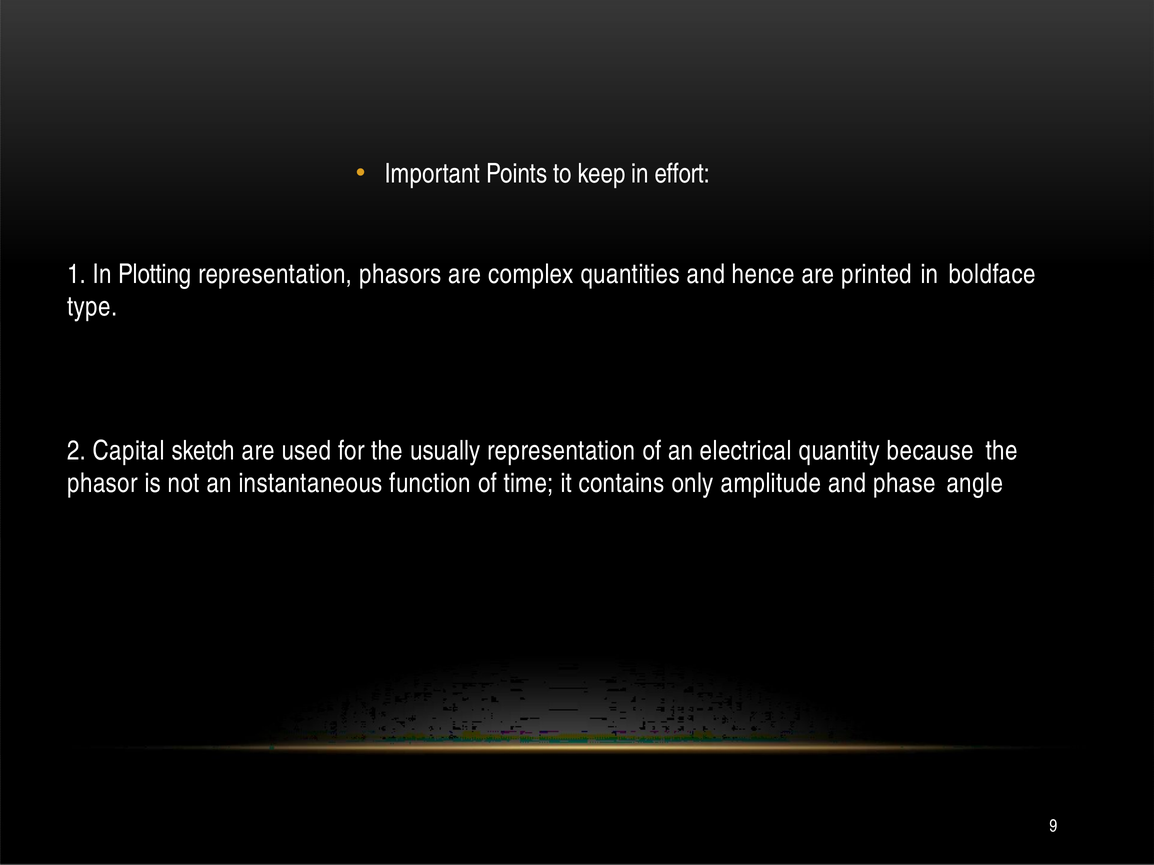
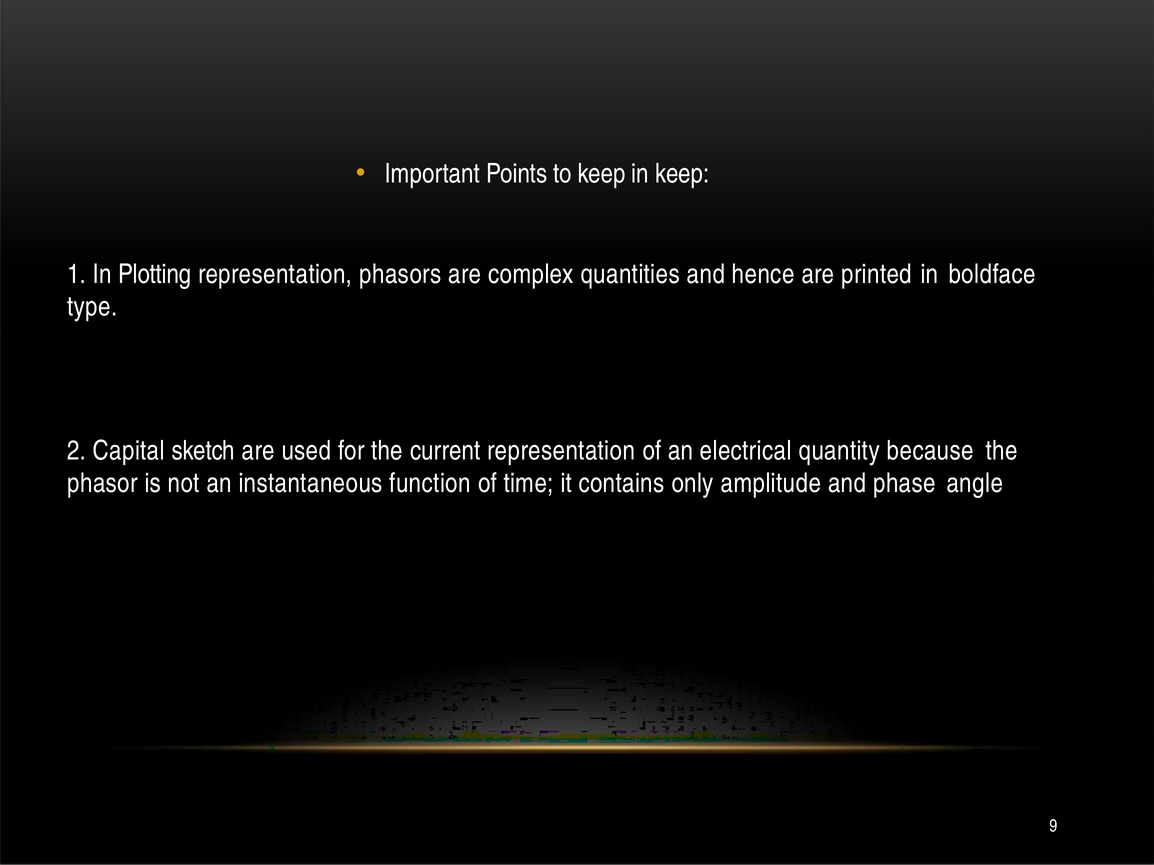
in effort: effort -> keep
usually: usually -> current
